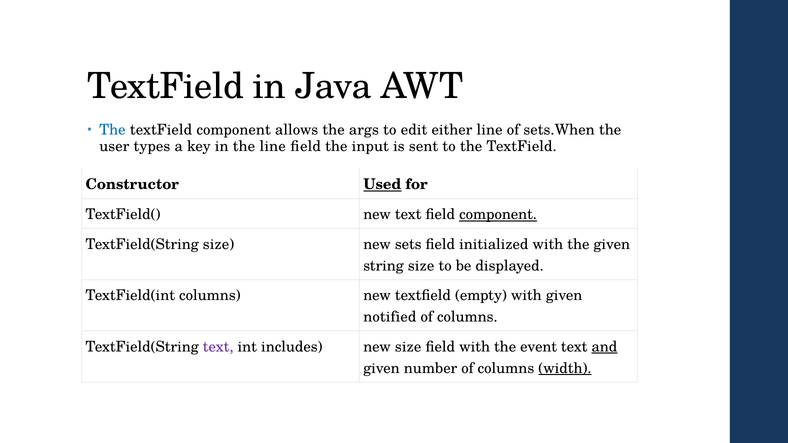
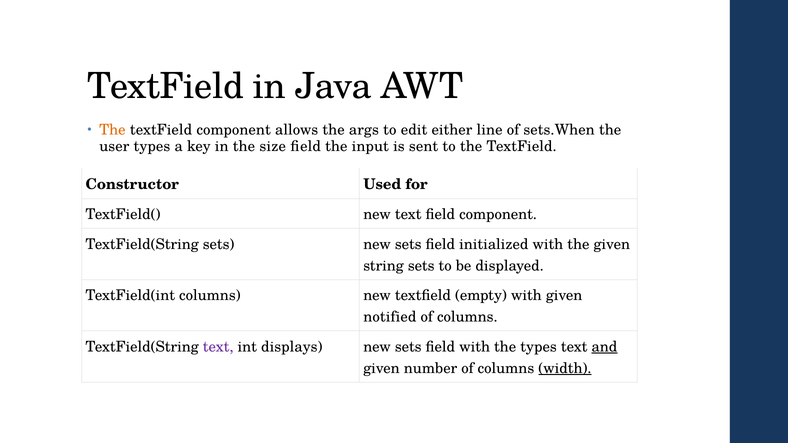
The at (112, 130) colour: blue -> orange
the line: line -> size
Used underline: present -> none
component at (498, 215) underline: present -> none
TextField(String size: size -> sets
string size: size -> sets
includes: includes -> displays
size at (408, 347): size -> sets
the event: event -> types
